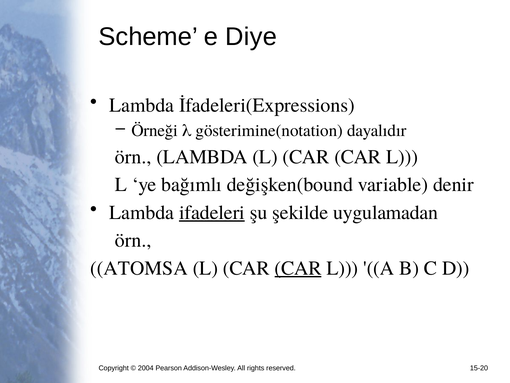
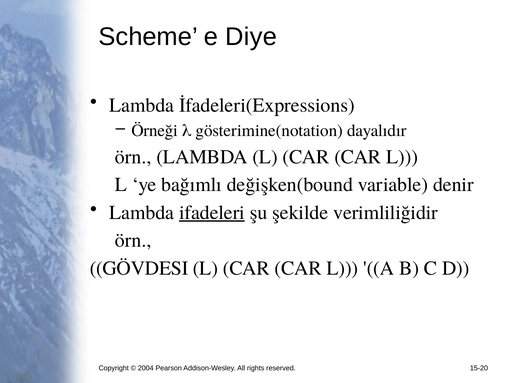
uygulamadan: uygulamadan -> verimliliğidir
ATOMSA: ATOMSA -> GÖVDESI
CAR at (298, 268) underline: present -> none
